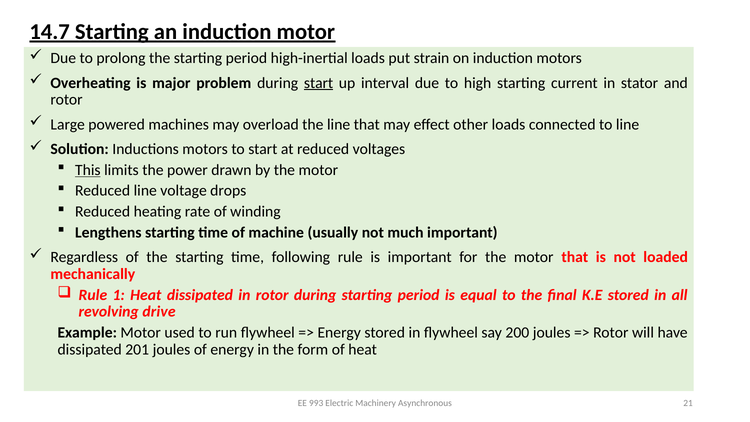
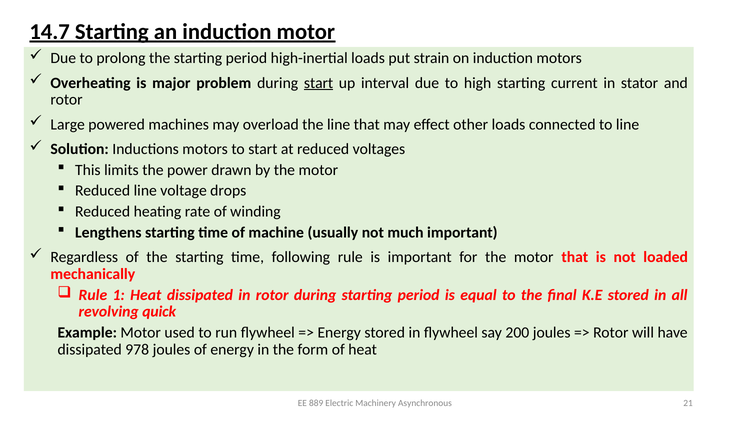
This underline: present -> none
drive: drive -> quick
201: 201 -> 978
993: 993 -> 889
